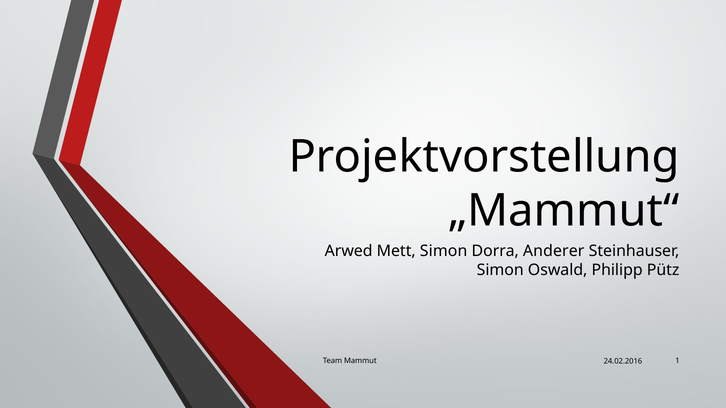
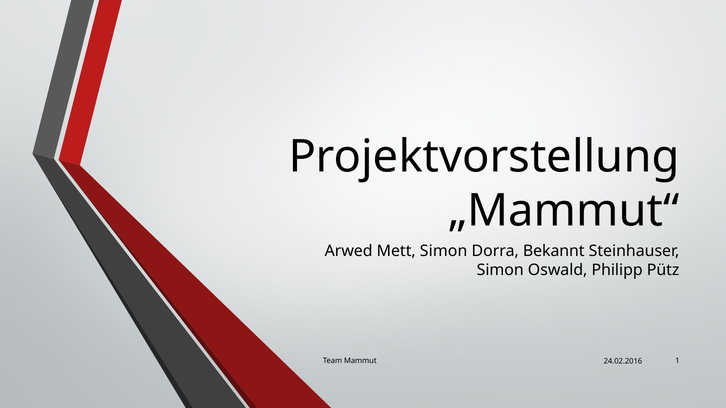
Anderer: Anderer -> Bekannt
